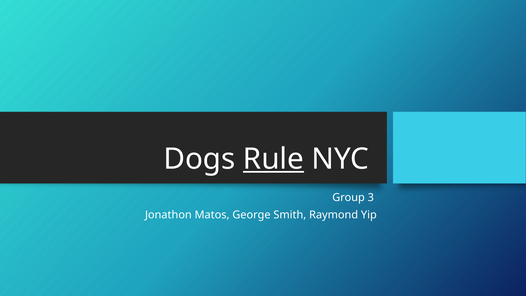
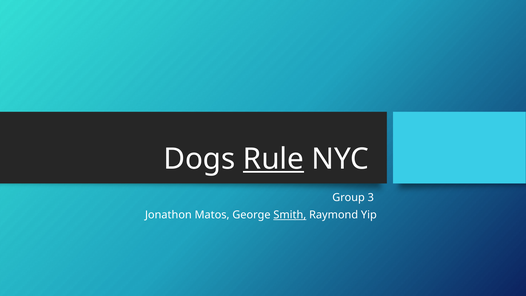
Smith underline: none -> present
